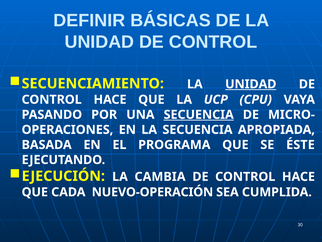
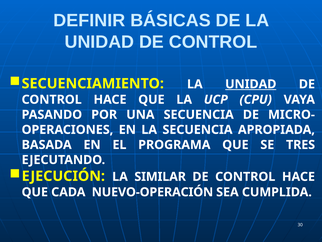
SECUENCIA at (199, 114) underline: present -> none
ÉSTE: ÉSTE -> TRES
CAMBIA: CAMBIA -> SIMILAR
